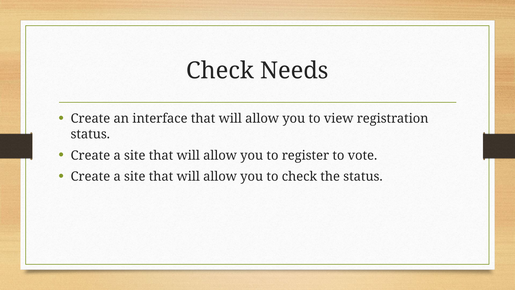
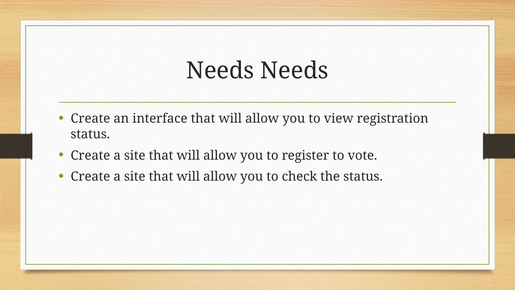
Check at (220, 71): Check -> Needs
